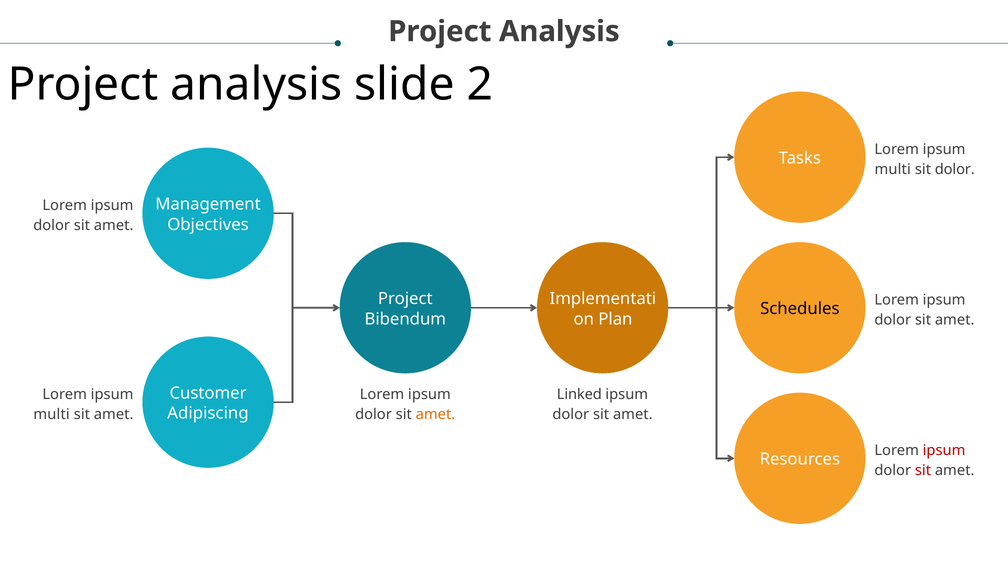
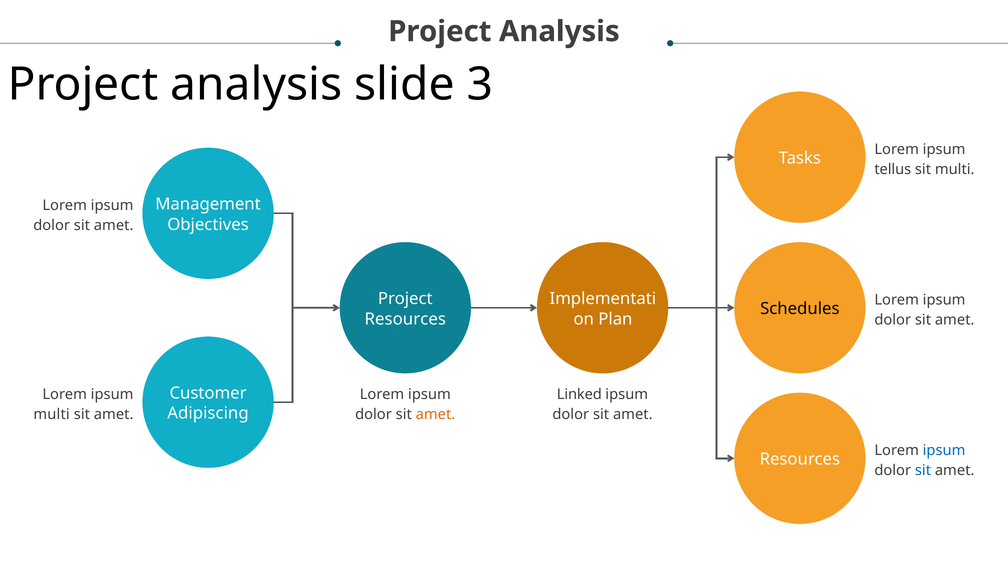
2: 2 -> 3
multi at (893, 169): multi -> tellus
sit dolor: dolor -> multi
Bibendum at (405, 319): Bibendum -> Resources
ipsum at (944, 450) colour: red -> blue
sit at (923, 470) colour: red -> blue
